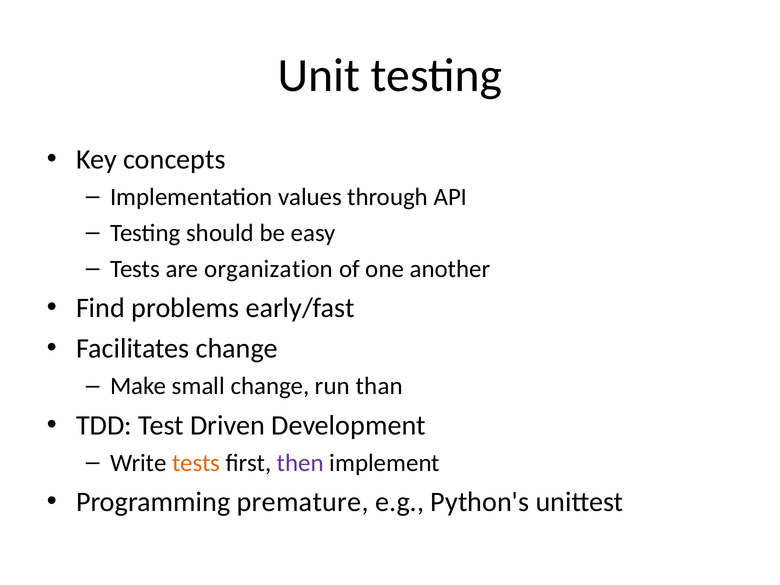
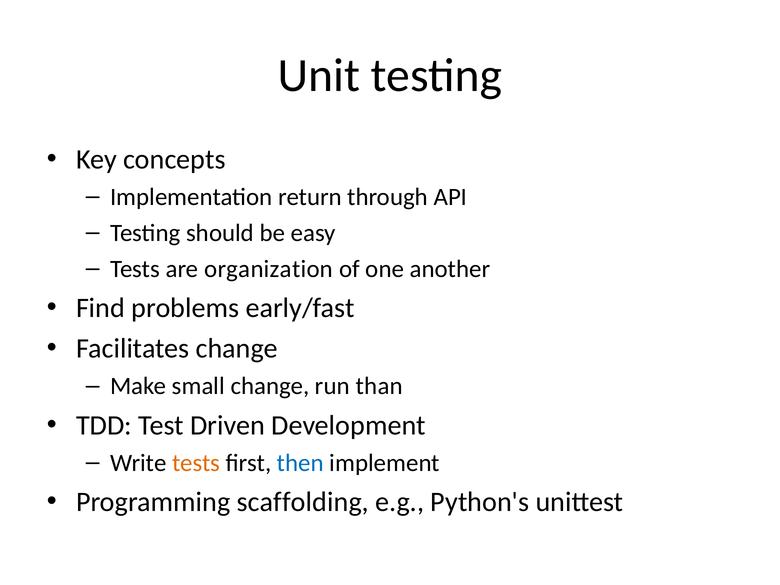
values: values -> return
then colour: purple -> blue
premature: premature -> scaffolding
